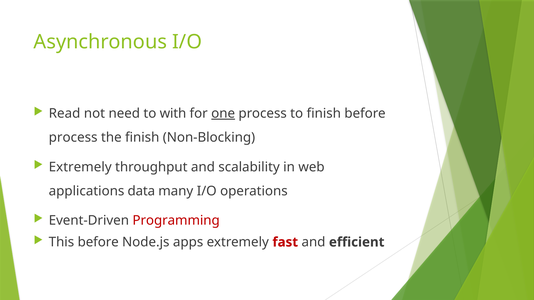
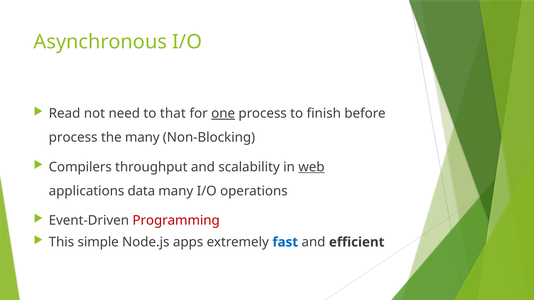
with: with -> that
the finish: finish -> many
Extremely at (80, 167): Extremely -> Compilers
web underline: none -> present
This before: before -> simple
fast colour: red -> blue
